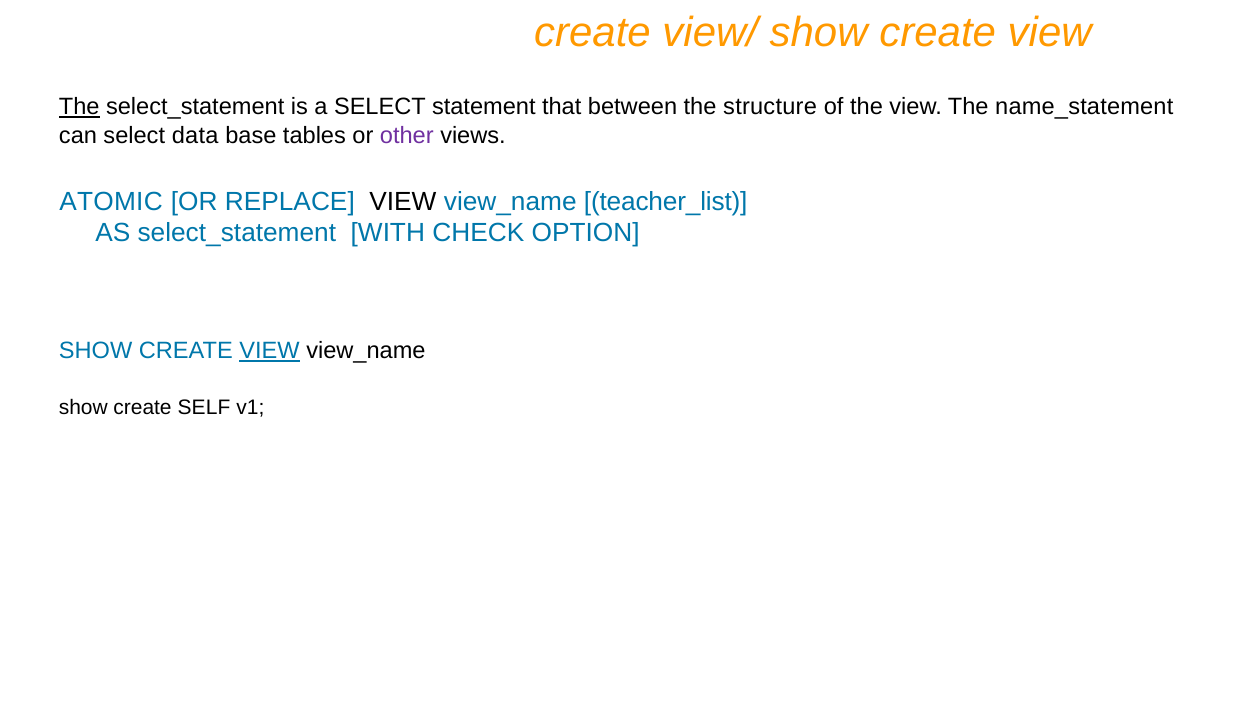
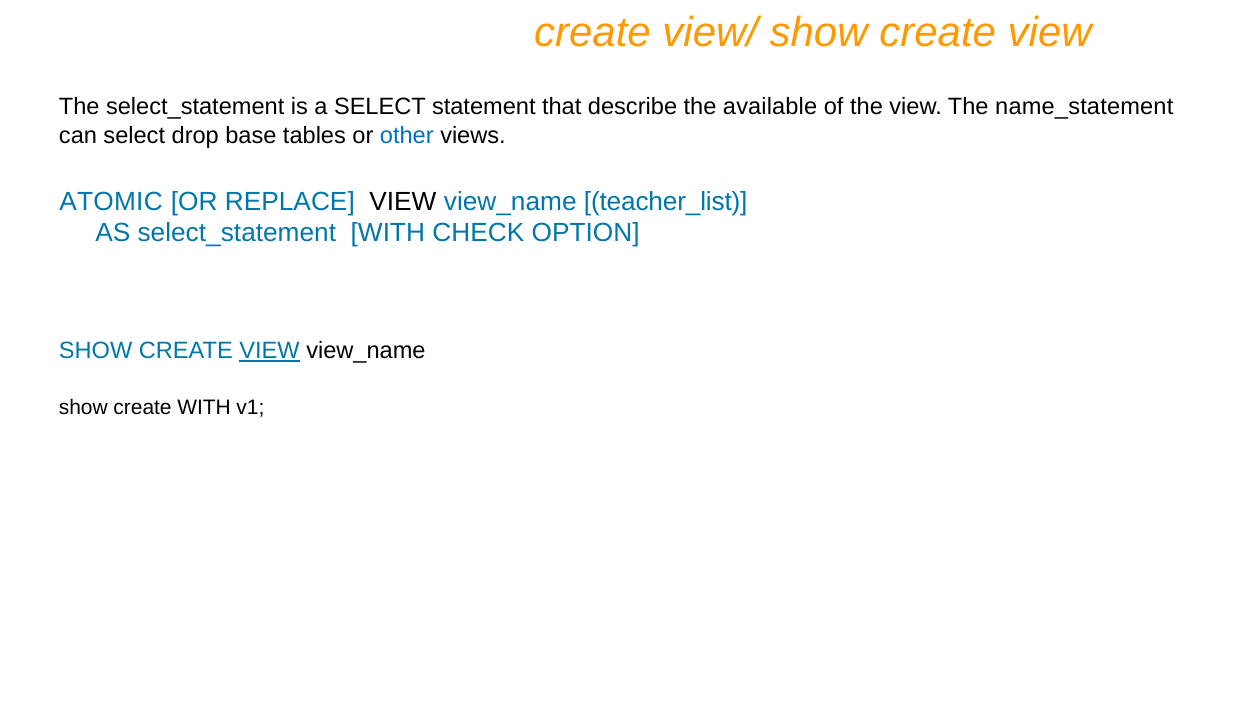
The at (79, 107) underline: present -> none
between: between -> describe
structure: structure -> available
data: data -> drop
other colour: purple -> blue
create SELF: SELF -> WITH
